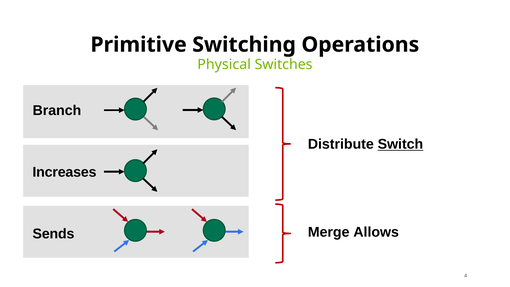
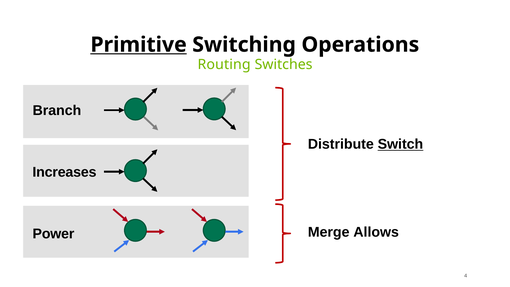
Primitive underline: none -> present
Physical: Physical -> Routing
Sends: Sends -> Power
